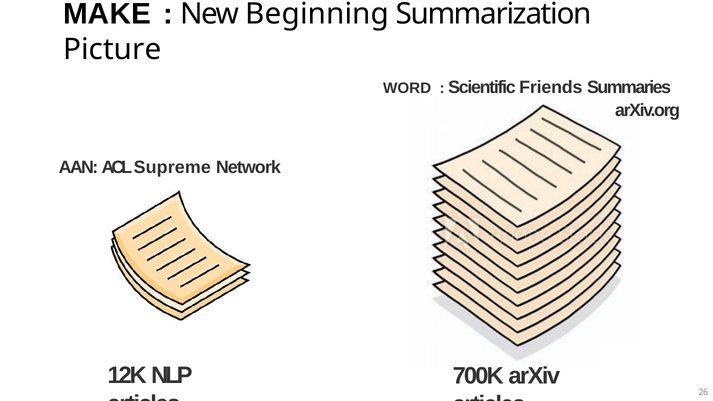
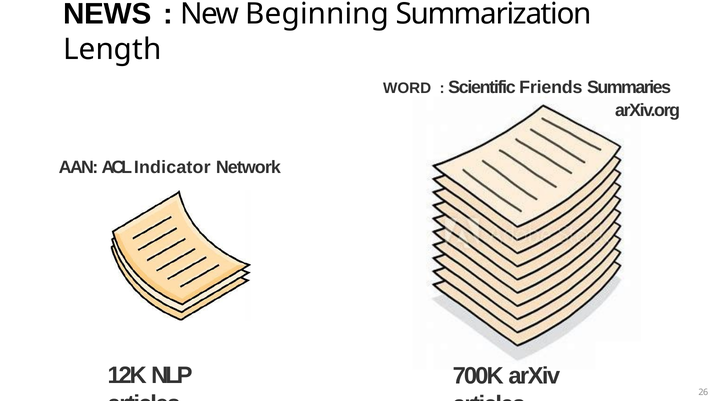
MAKE: MAKE -> NEWS
Picture: Picture -> Length
Supreme: Supreme -> Indicator
